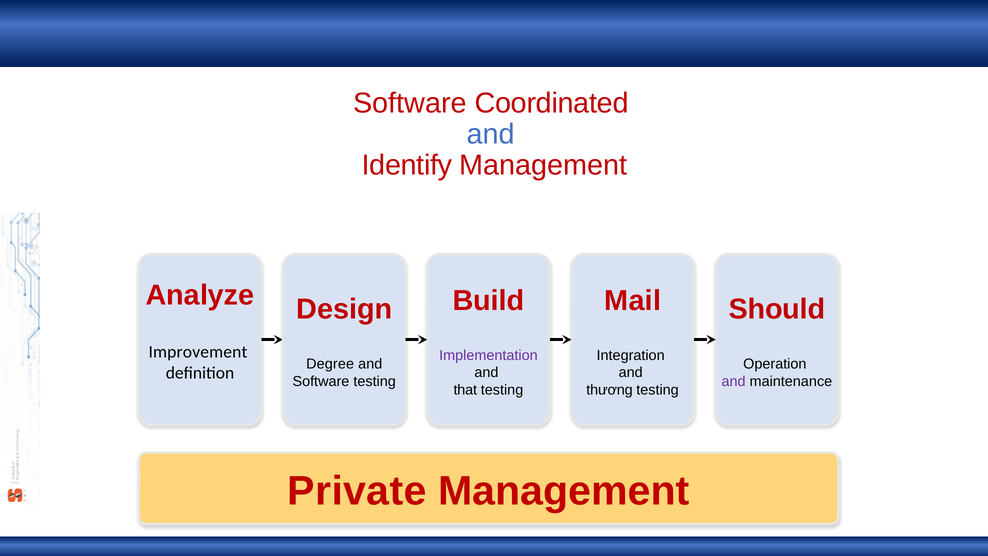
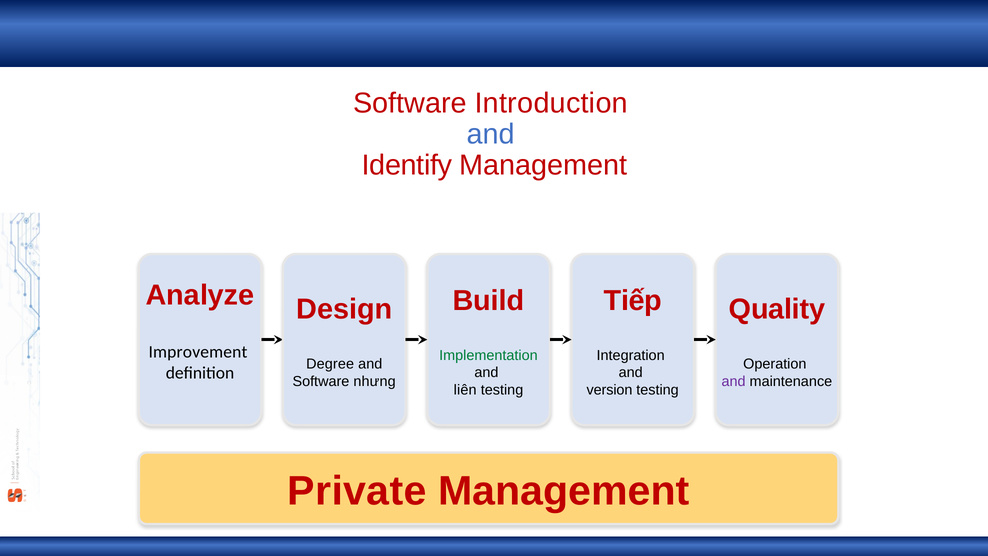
Coordinated: Coordinated -> Introduction
Mail: Mail -> Tiếp
Should: Should -> Quality
Implementation colour: purple -> green
Software testing: testing -> nhưng
that: that -> liên
thương: thương -> version
